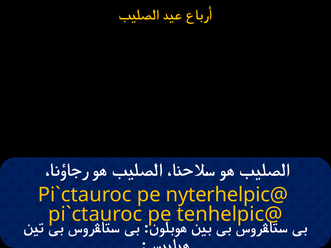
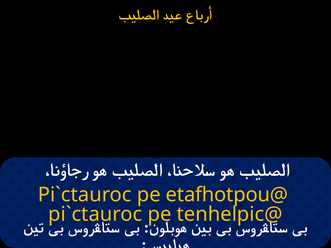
nyterhelpic@: nyterhelpic@ -> etafhotpou@
